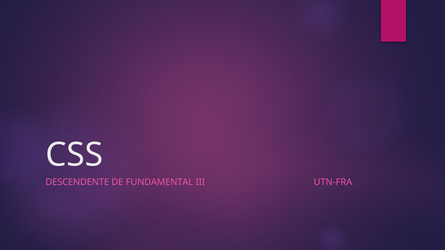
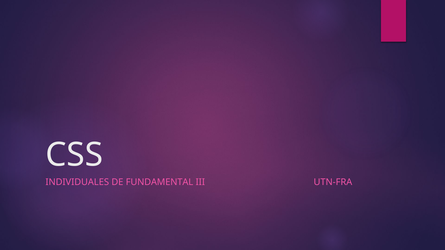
DESCENDENTE: DESCENDENTE -> INDIVIDUALES
